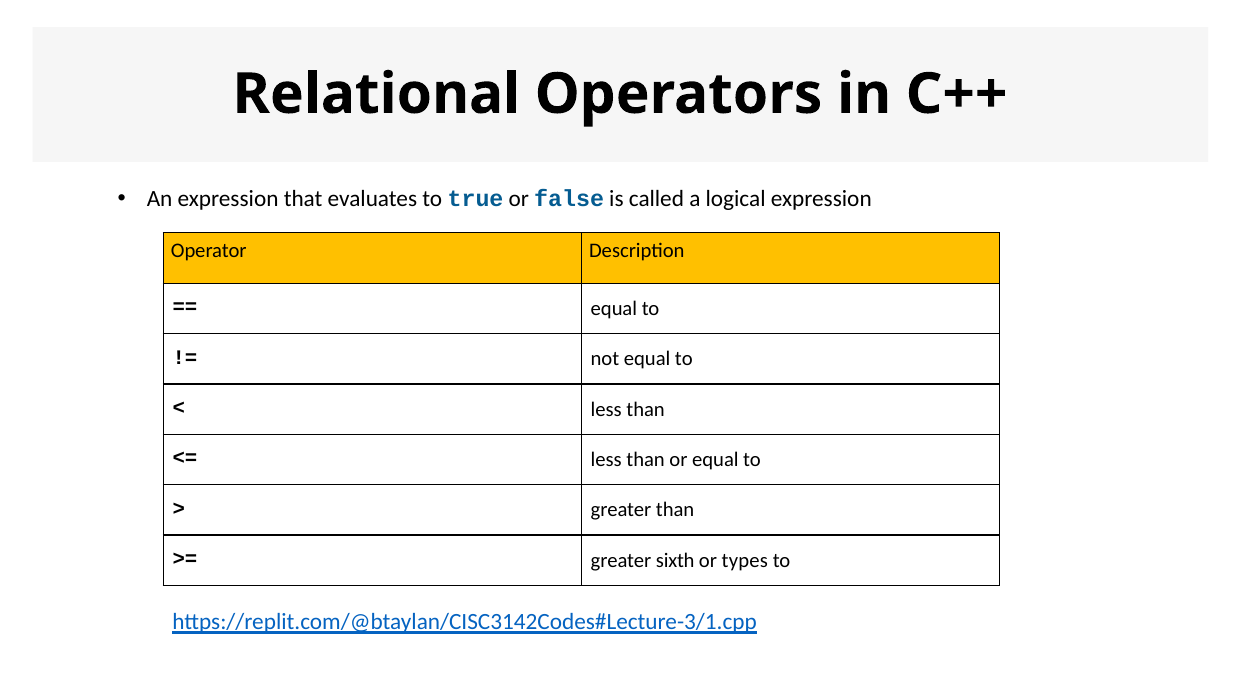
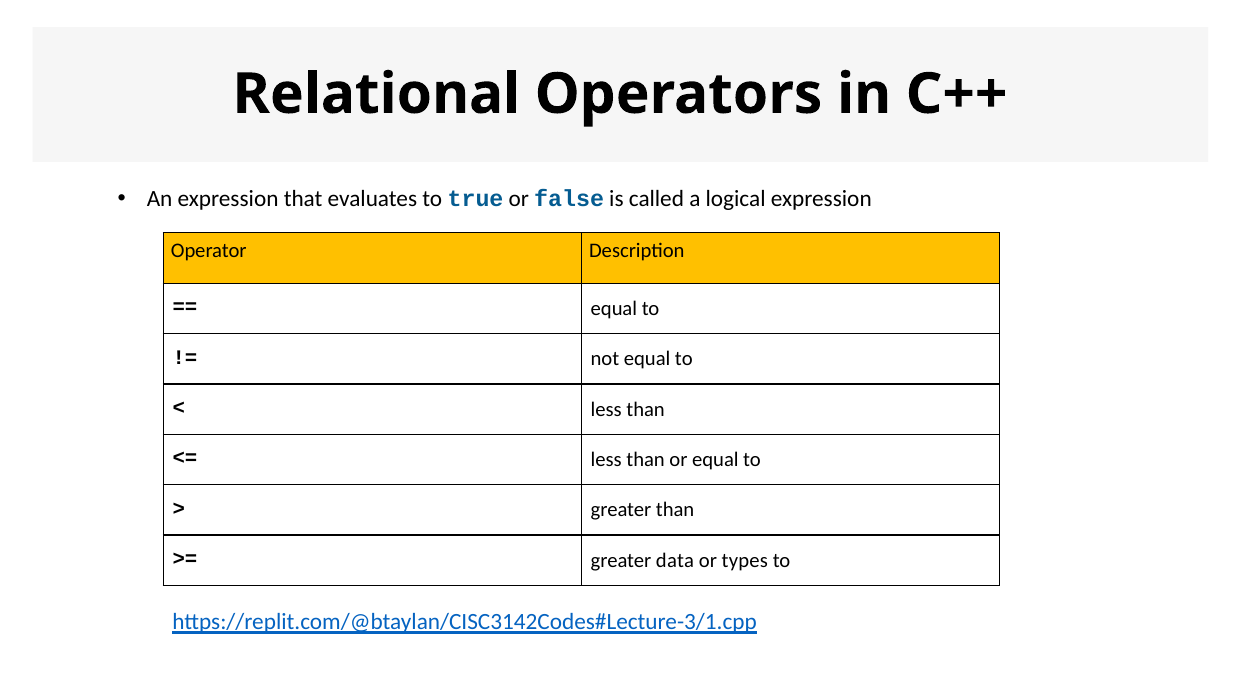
sixth: sixth -> data
